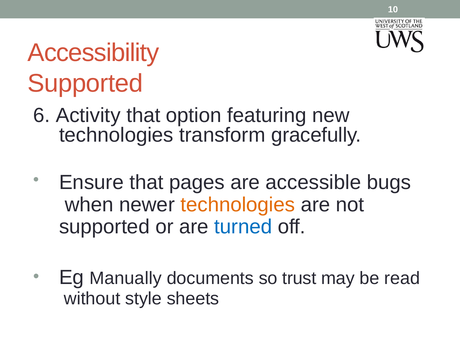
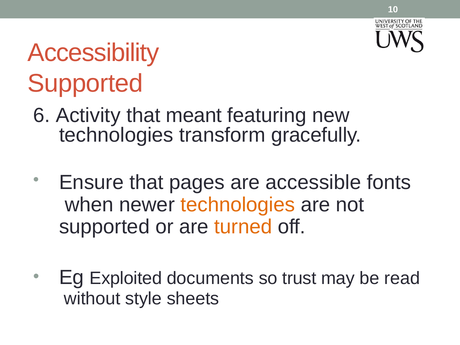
option: option -> meant
bugs: bugs -> fonts
turned colour: blue -> orange
Manually: Manually -> Exploited
